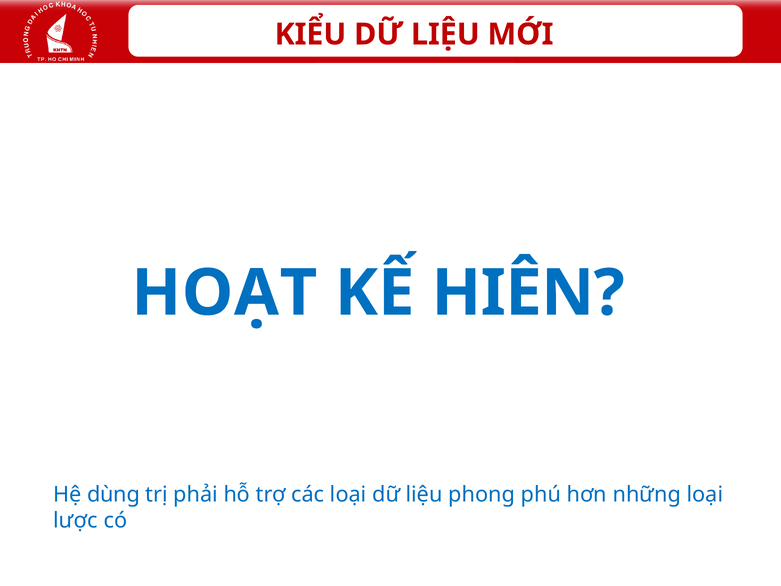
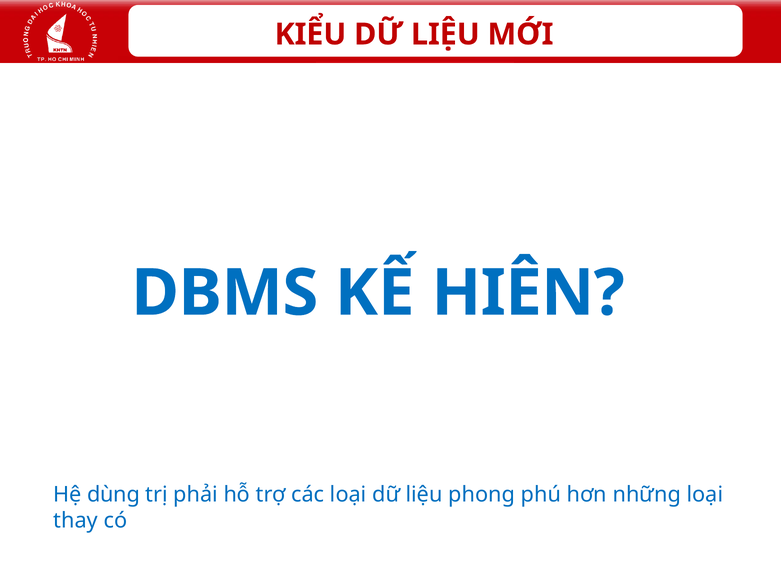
HOẠT: HOẠT -> DBMS
lược: lược -> thay
